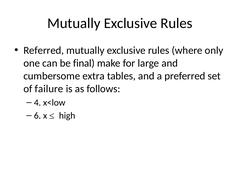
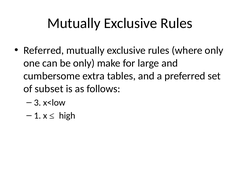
be final: final -> only
failure: failure -> subset
4: 4 -> 3
6: 6 -> 1
